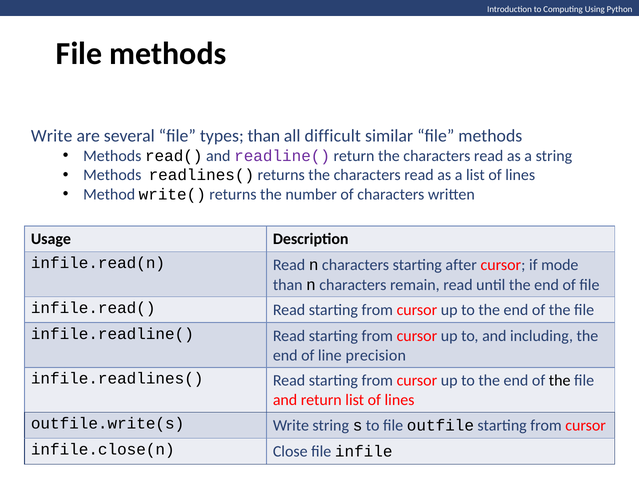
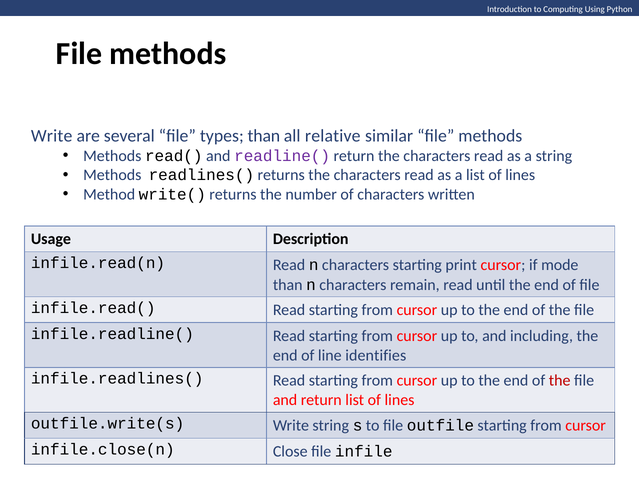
difficult: difficult -> relative
after: after -> print
precision: precision -> identifies
the at (560, 380) colour: black -> red
